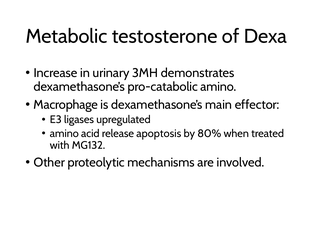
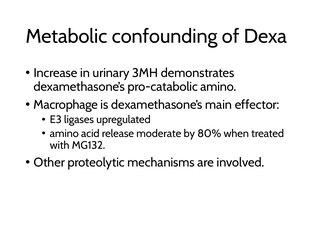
testosterone: testosterone -> confounding
apoptosis: apoptosis -> moderate
